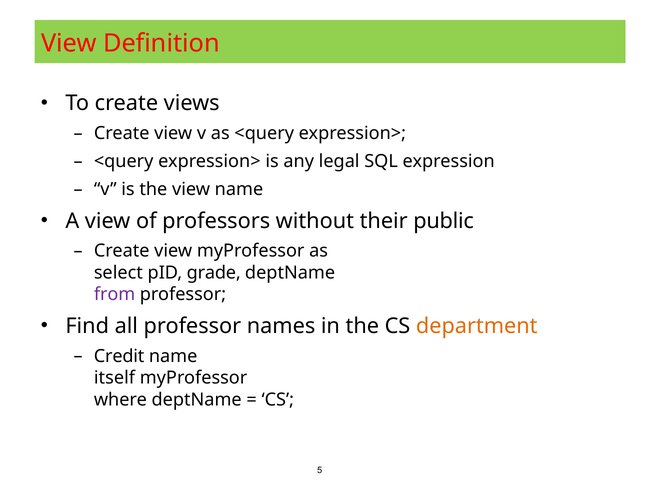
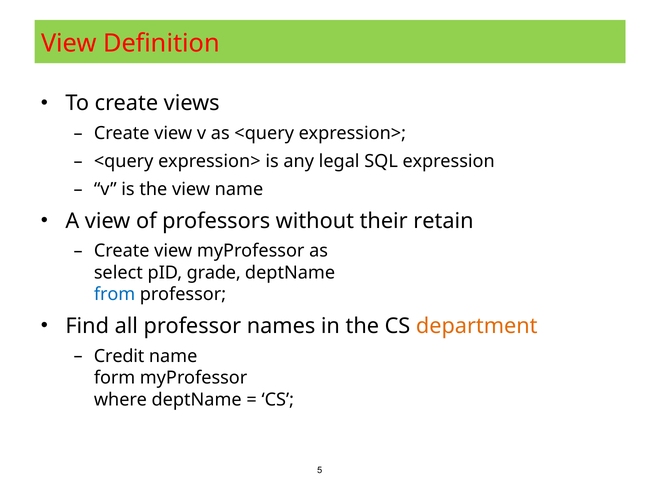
public: public -> retain
from colour: purple -> blue
itself: itself -> form
